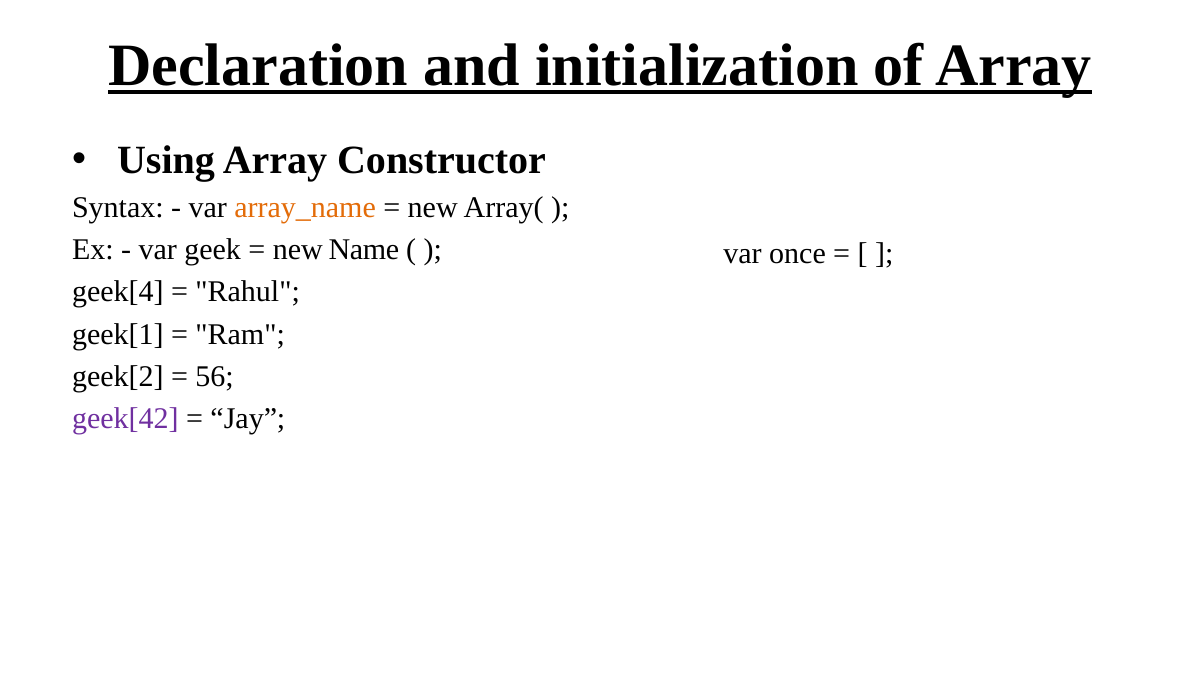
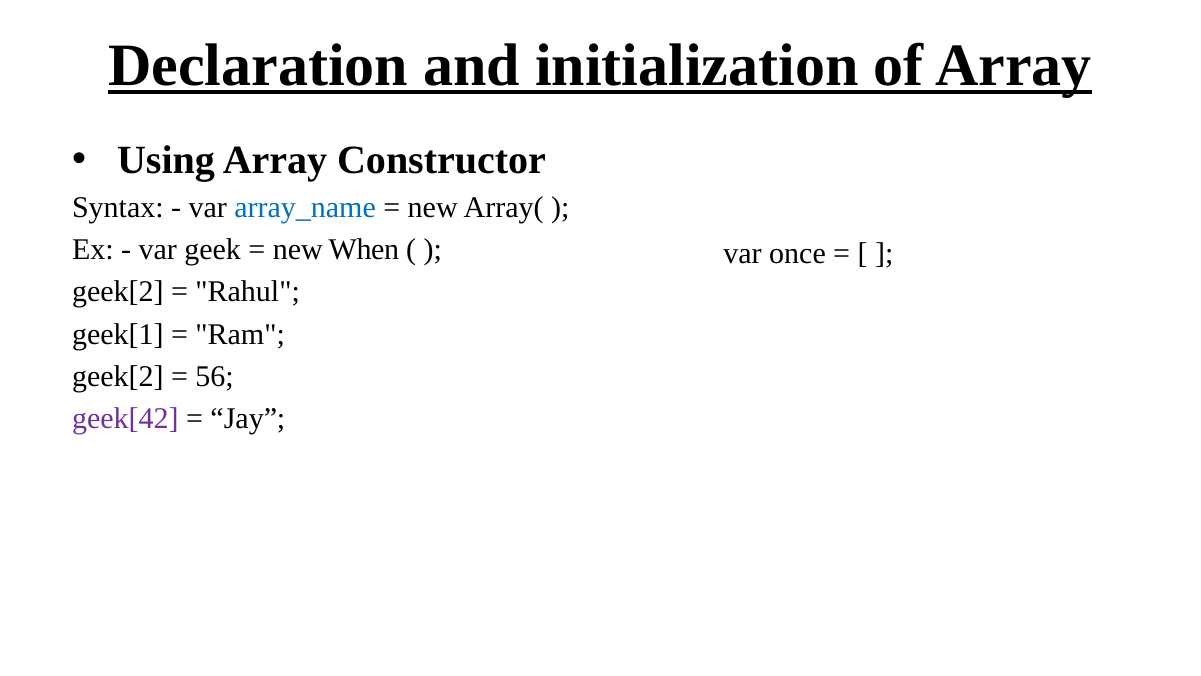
array_name colour: orange -> blue
Name: Name -> When
geek[4 at (118, 292): geek[4 -> geek[2
